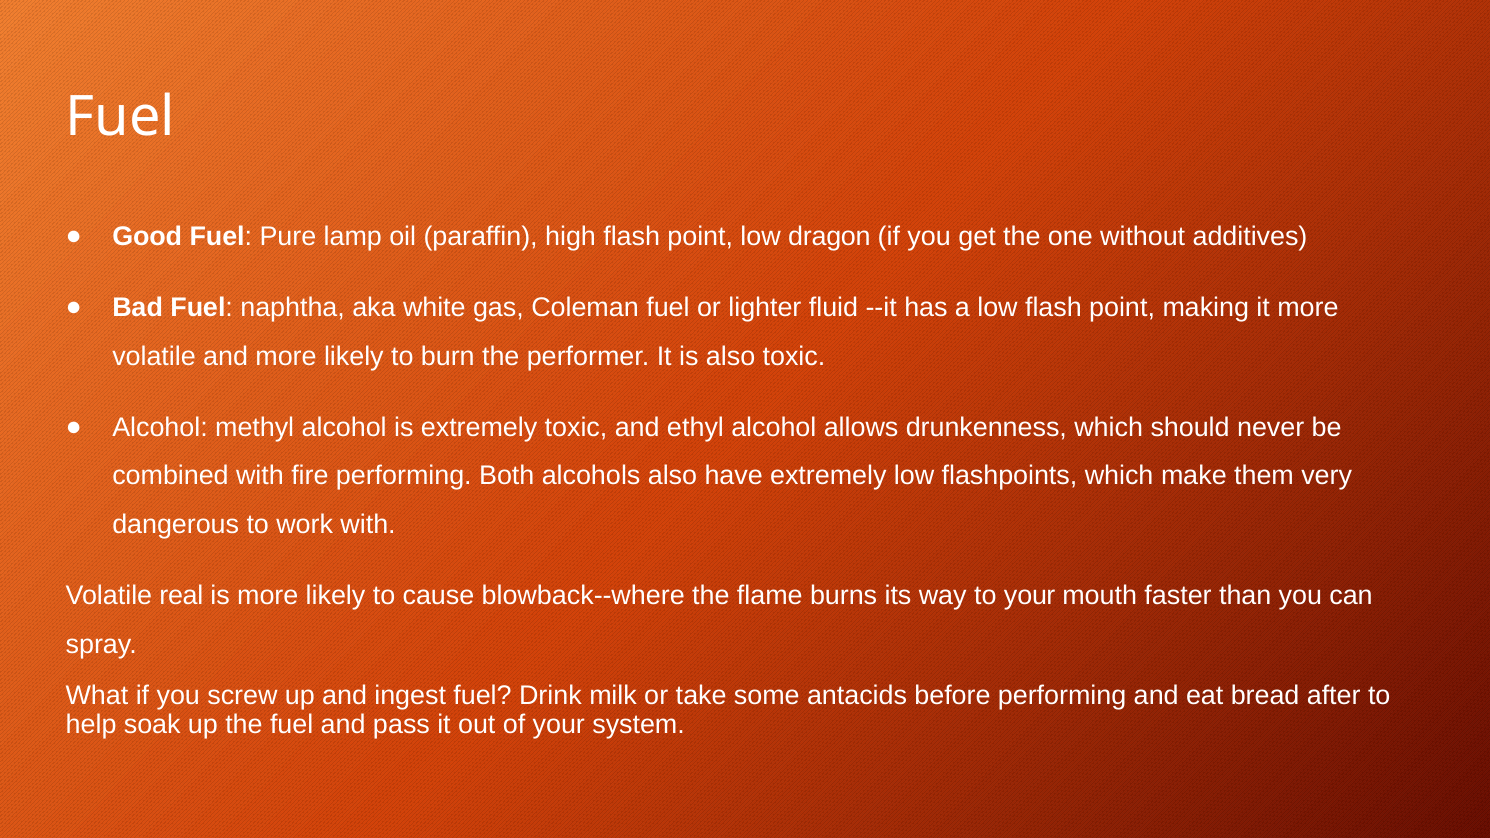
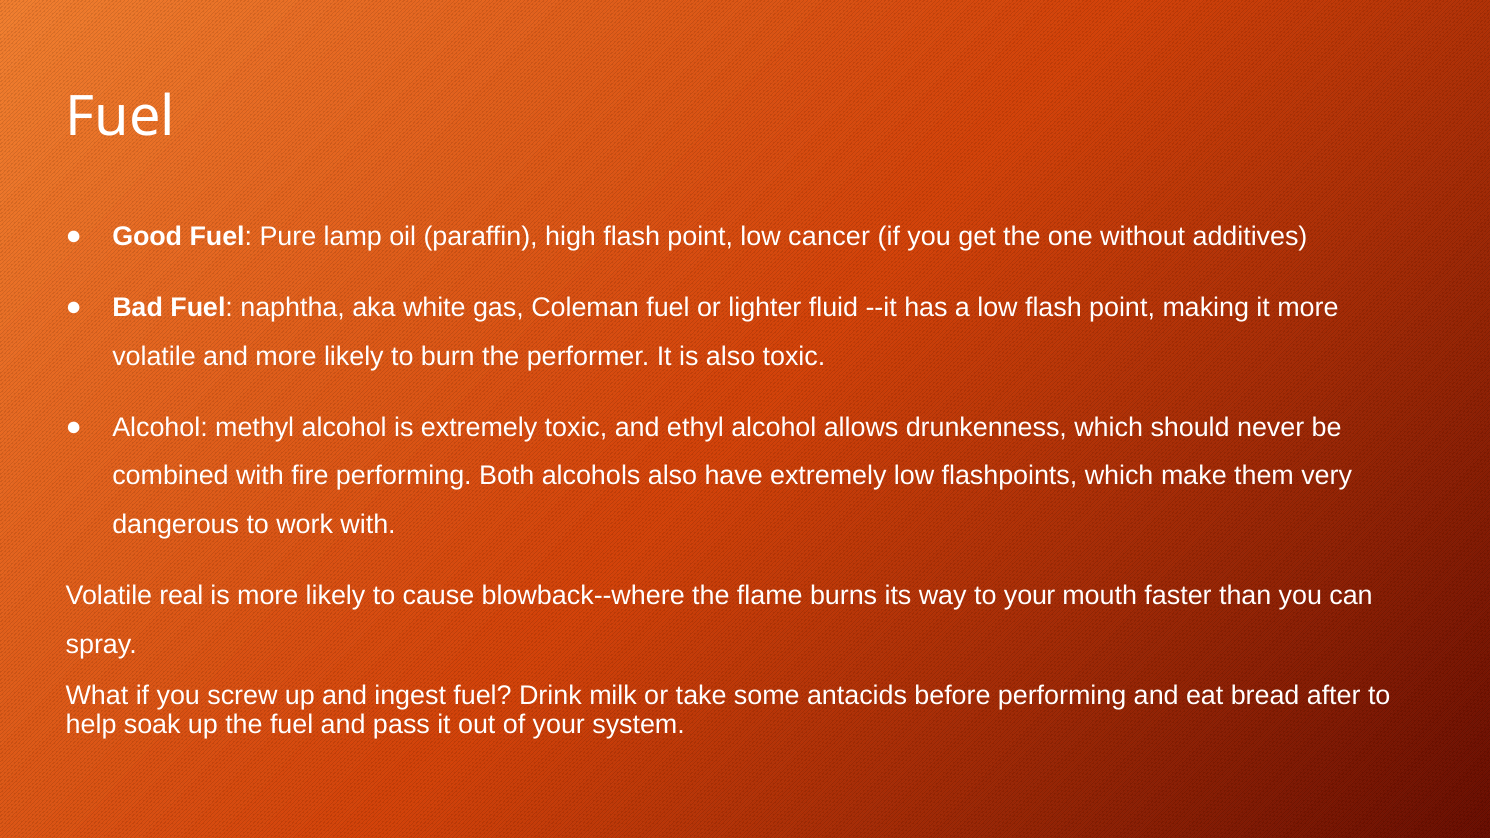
dragon: dragon -> cancer
